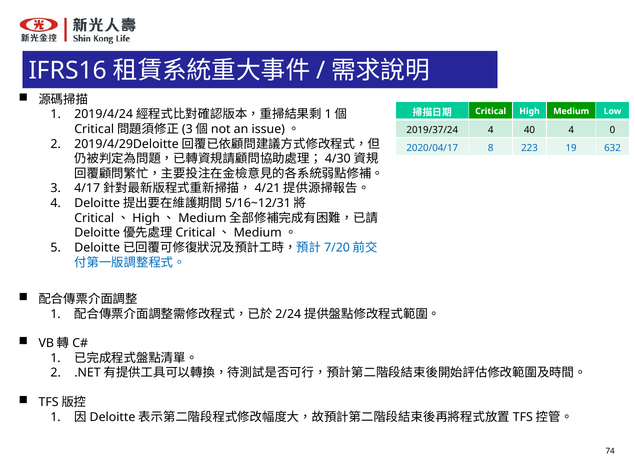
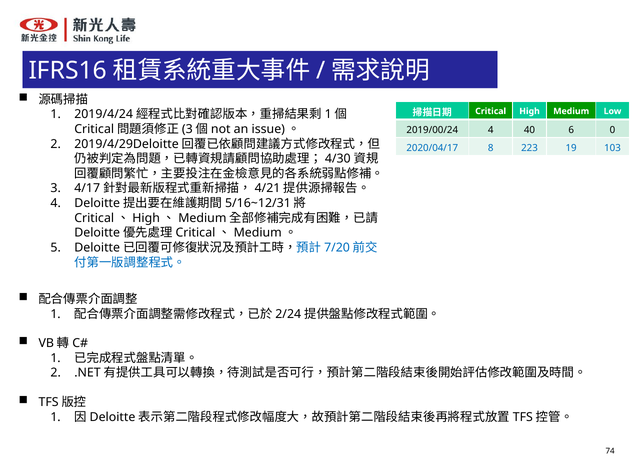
2019/37/24: 2019/37/24 -> 2019/00/24
40 4: 4 -> 6
632: 632 -> 103
